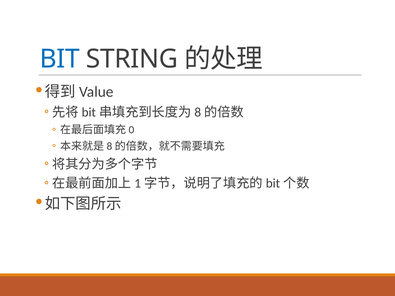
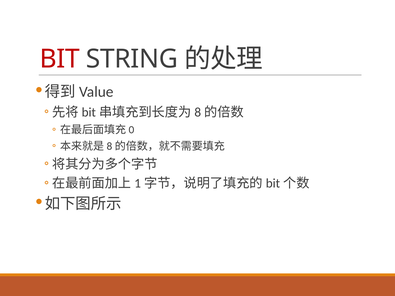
BIT colour: blue -> red
